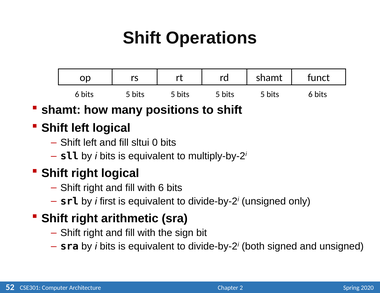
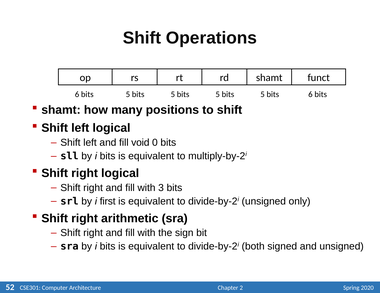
sltui: sltui -> void
with 6: 6 -> 3
